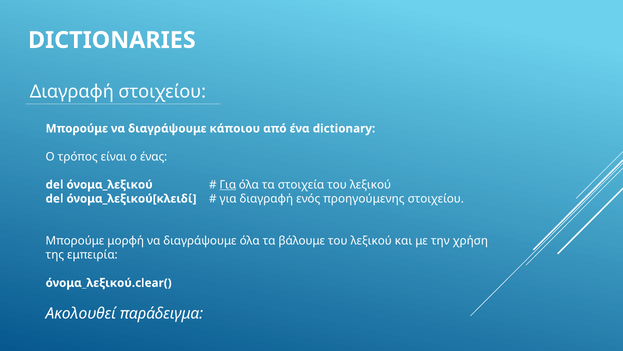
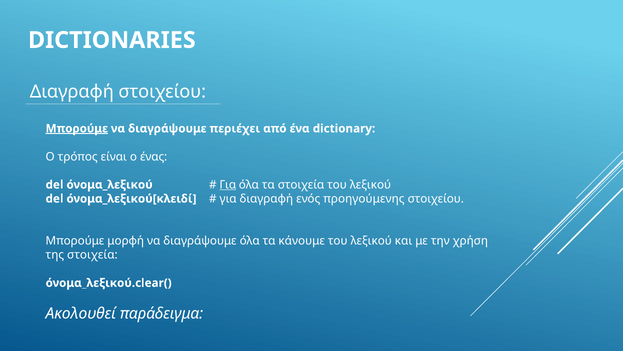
Μπορούμε at (77, 128) underline: none -> present
κάποιου: κάποιου -> περιέχει
βάλουμε: βάλουμε -> κάνουμε
της εμπειρία: εμπειρία -> στοιχεία
